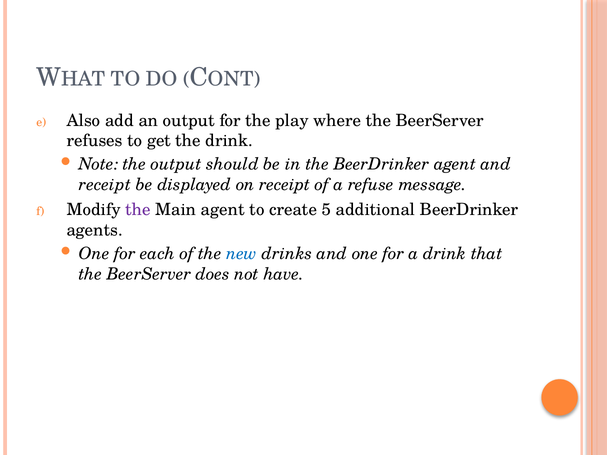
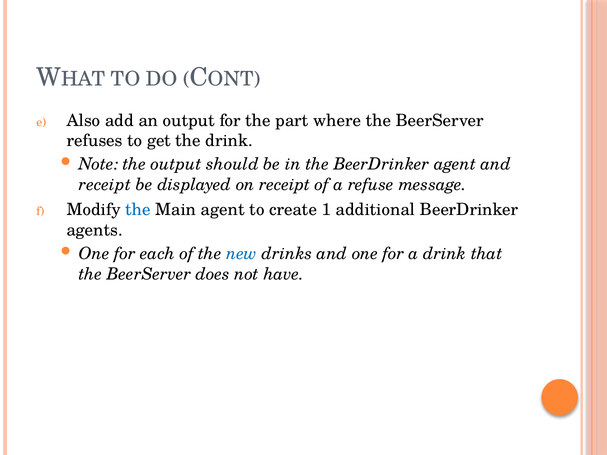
play: play -> part
the at (138, 210) colour: purple -> blue
5: 5 -> 1
